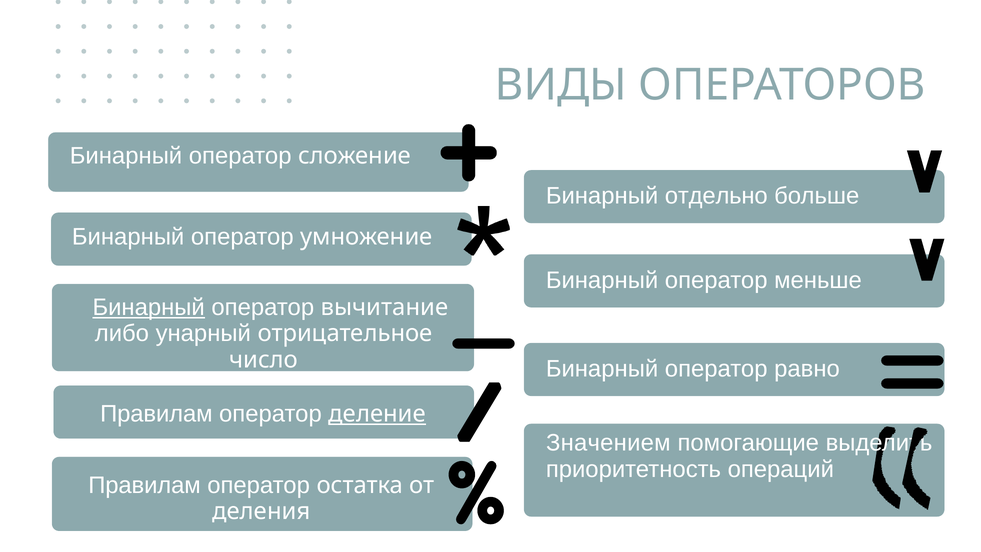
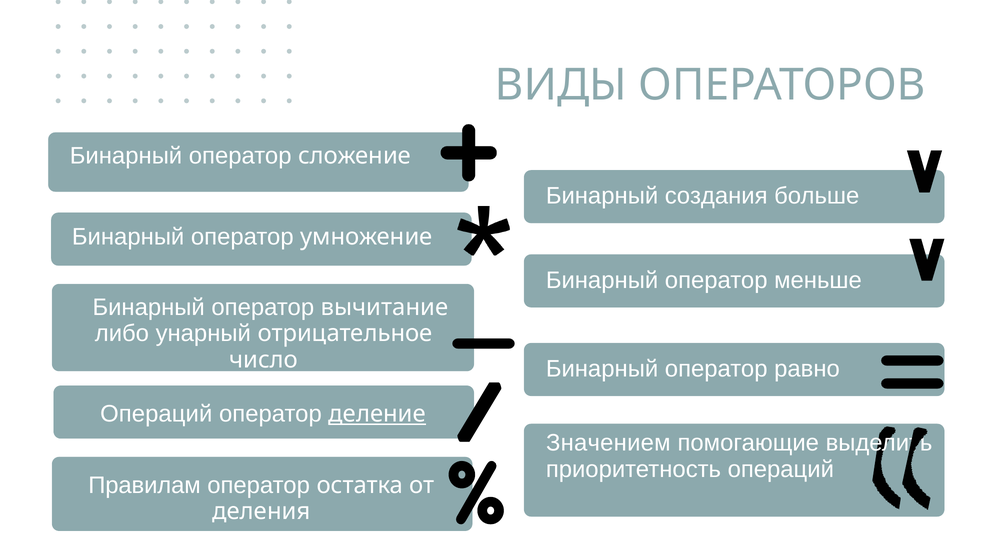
отдельно: отдельно -> создания
Бинарный at (149, 307) underline: present -> none
Правилам at (156, 414): Правилам -> Операций
